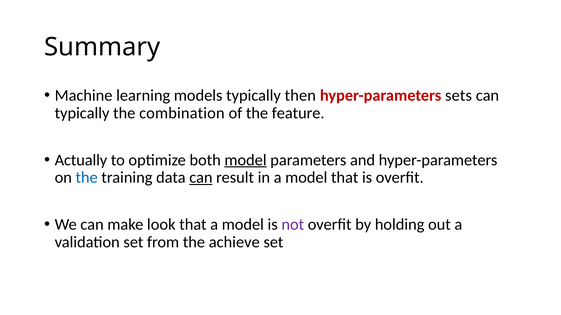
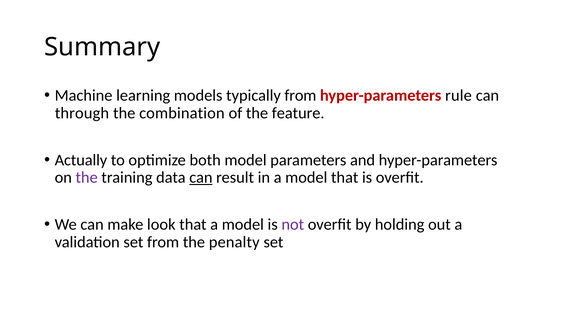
typically then: then -> from
sets: sets -> rule
typically at (82, 113): typically -> through
model at (246, 160) underline: present -> none
the at (87, 178) colour: blue -> purple
achieve: achieve -> penalty
